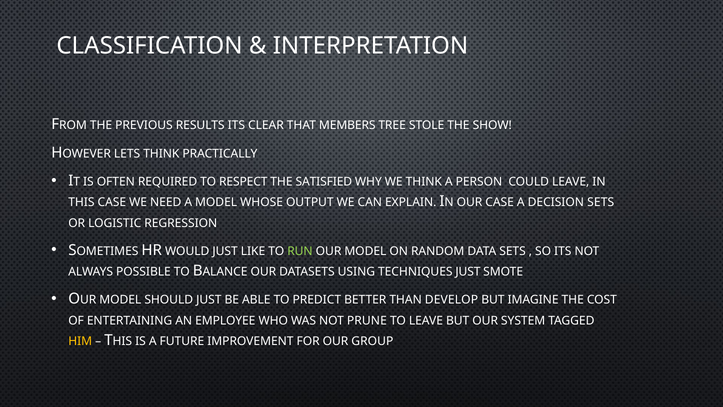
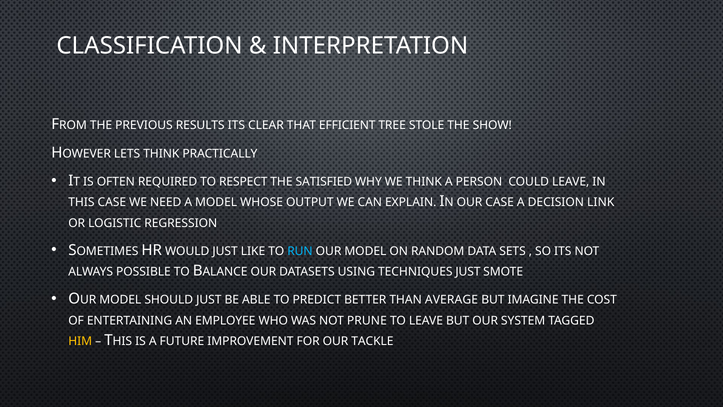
MEMBERS: MEMBERS -> EFFICIENT
DECISION SETS: SETS -> LINK
RUN colour: light green -> light blue
DEVELOP: DEVELOP -> AVERAGE
GROUP: GROUP -> TACKLE
